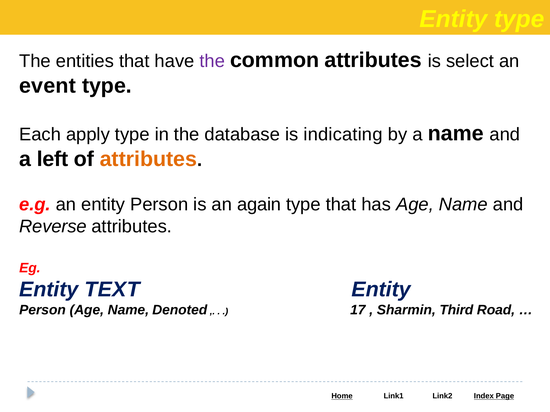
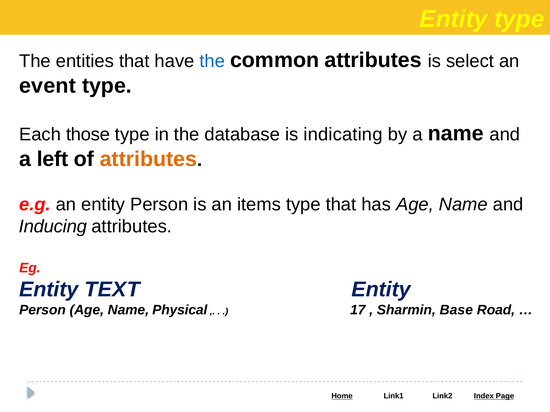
the at (212, 61) colour: purple -> blue
apply: apply -> those
again: again -> items
Reverse: Reverse -> Inducing
Denoted: Denoted -> Physical
Third: Third -> Base
